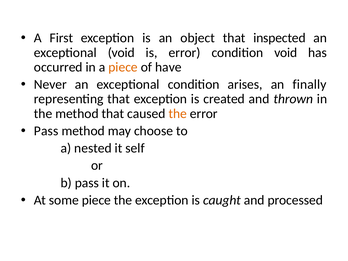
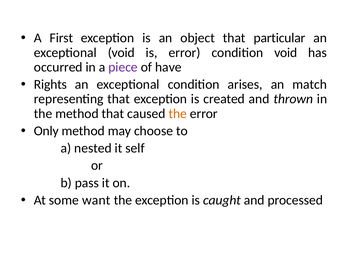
inspected: inspected -> particular
piece at (123, 67) colour: orange -> purple
Never: Never -> Rights
finally: finally -> match
Pass at (46, 131): Pass -> Only
some piece: piece -> want
